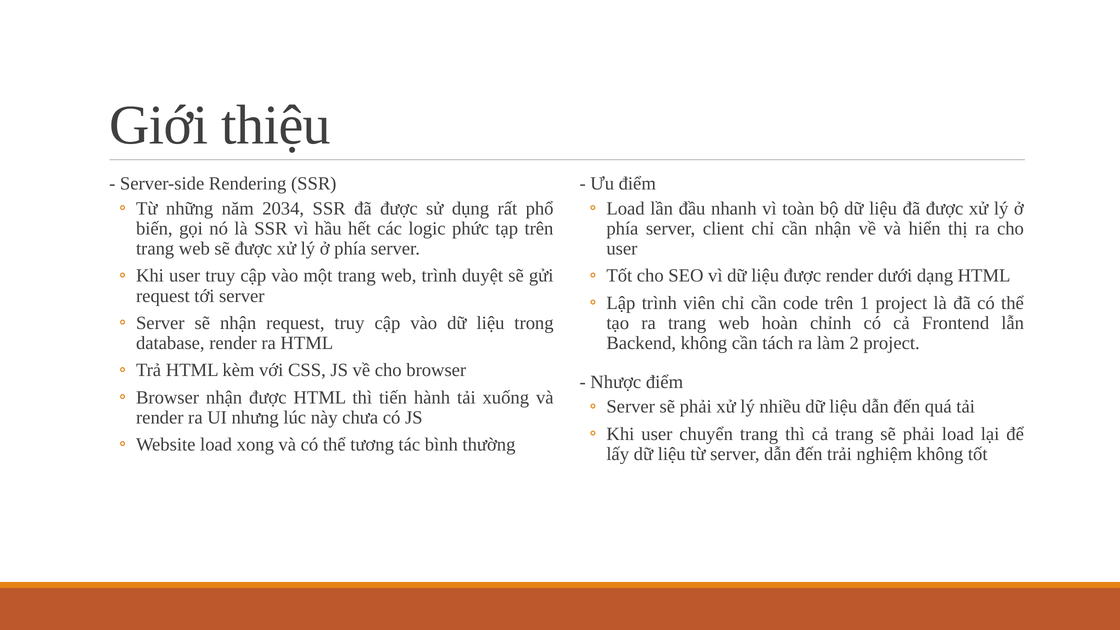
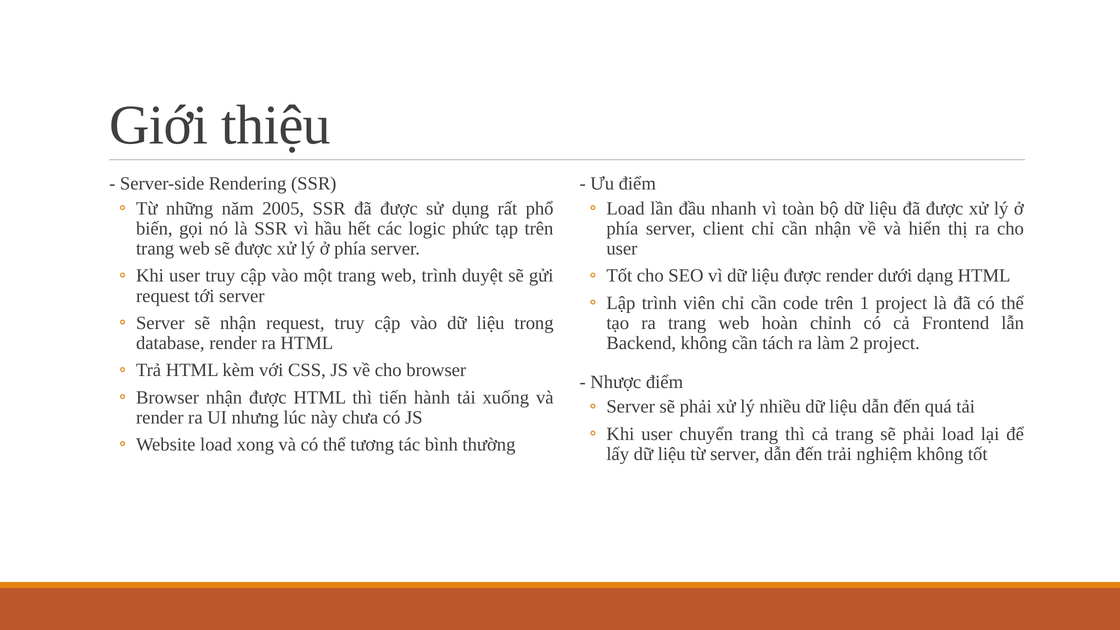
2034: 2034 -> 2005
